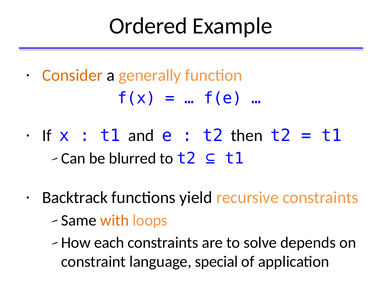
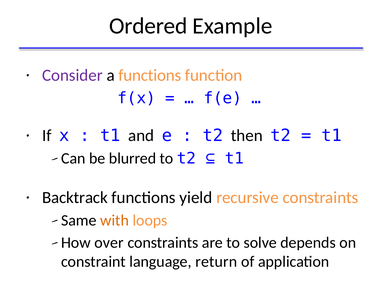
Consider colour: orange -> purple
a generally: generally -> functions
each: each -> over
special: special -> return
